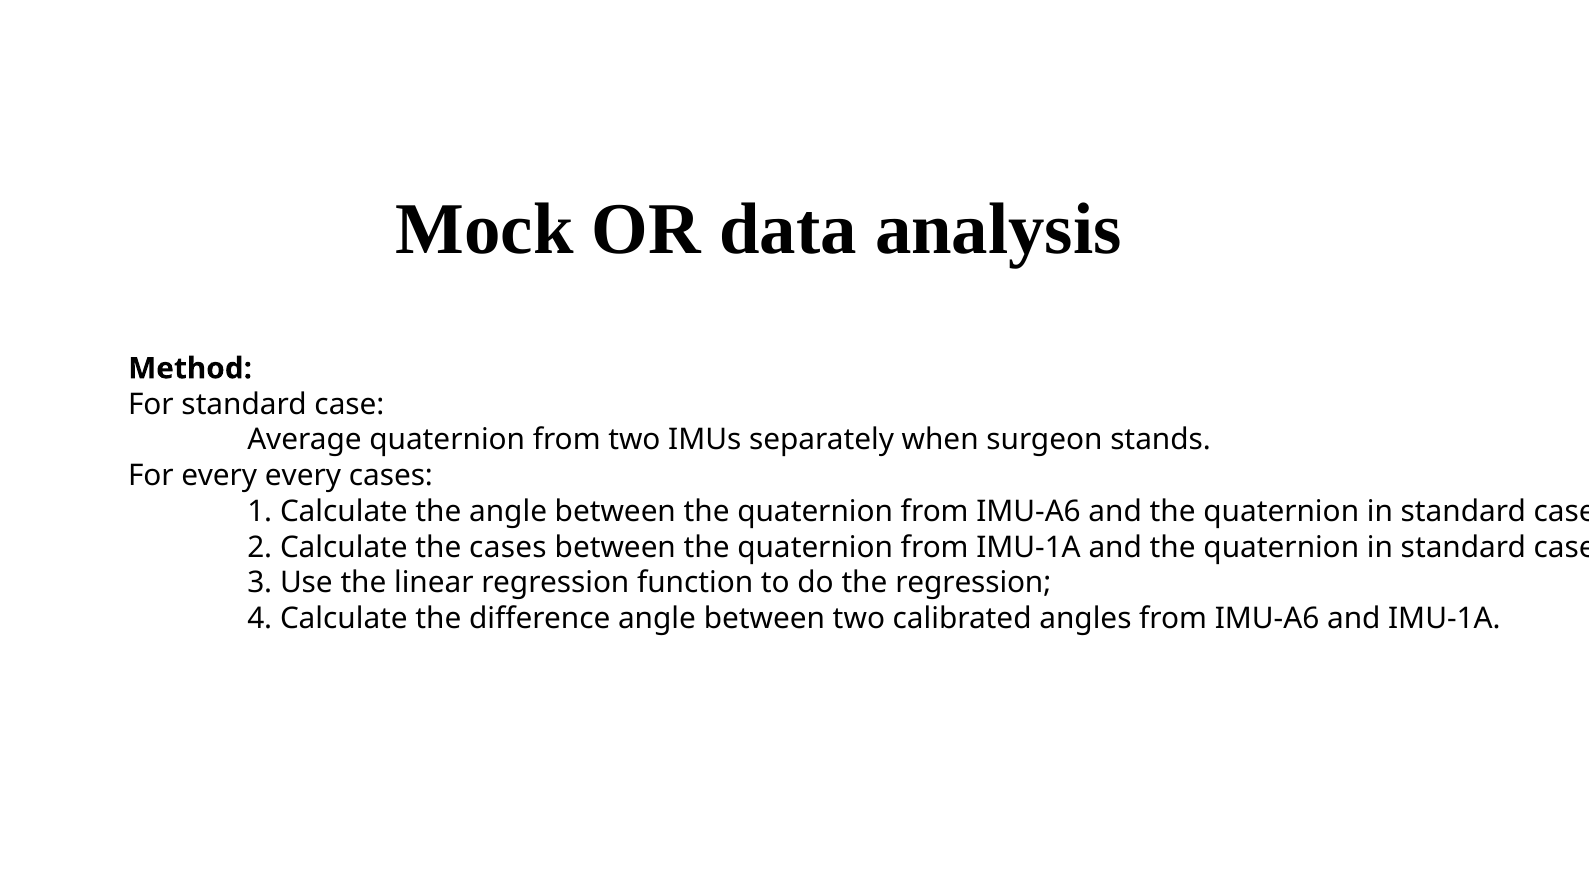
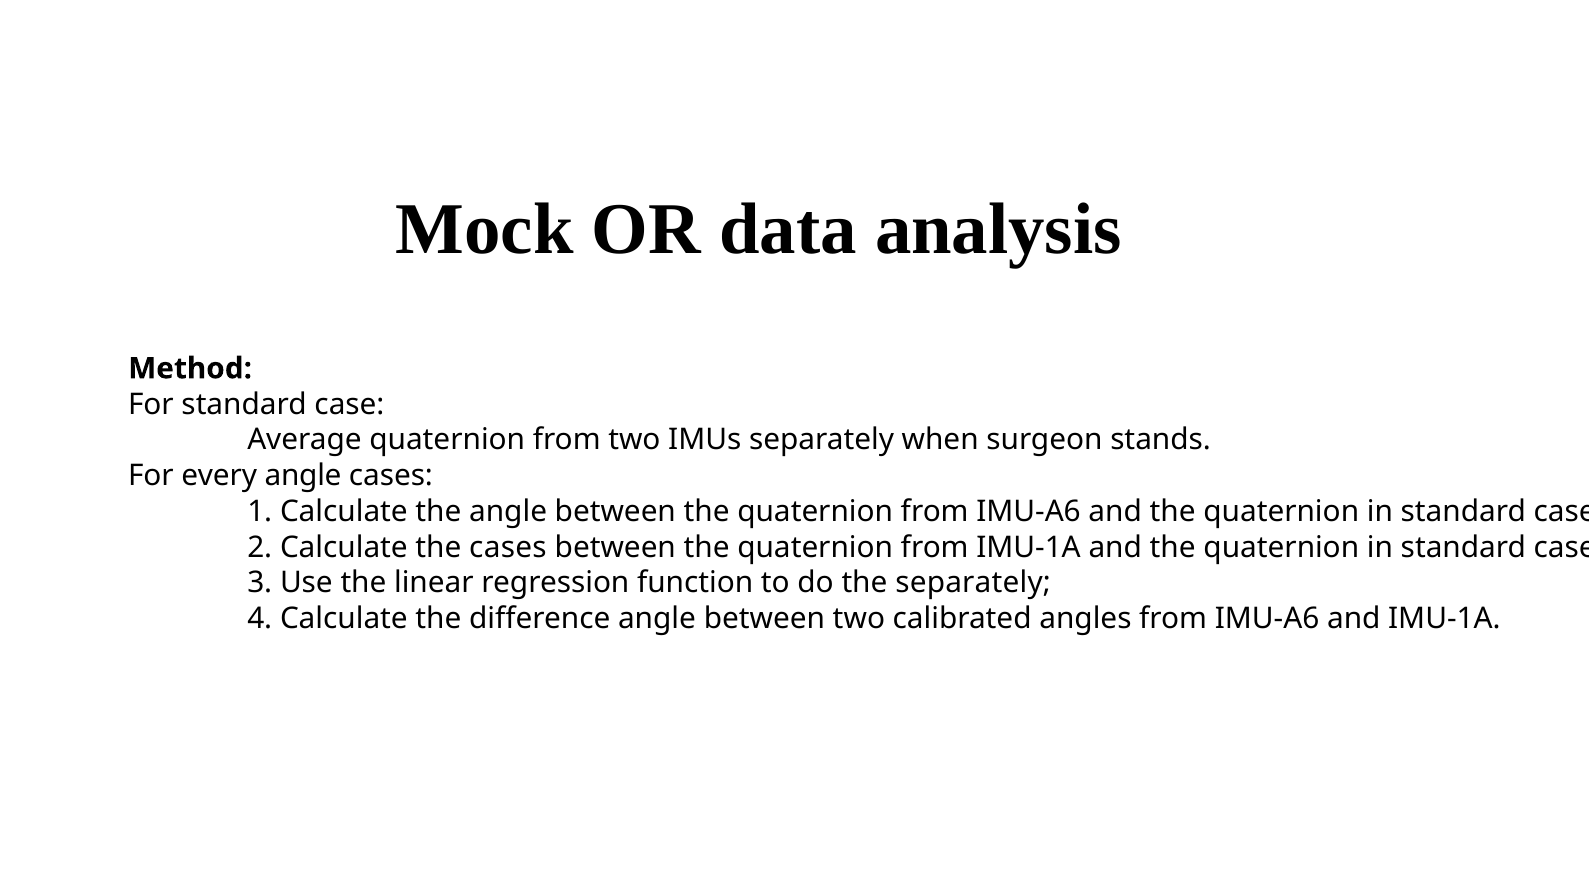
every every: every -> angle
the regression: regression -> separately
